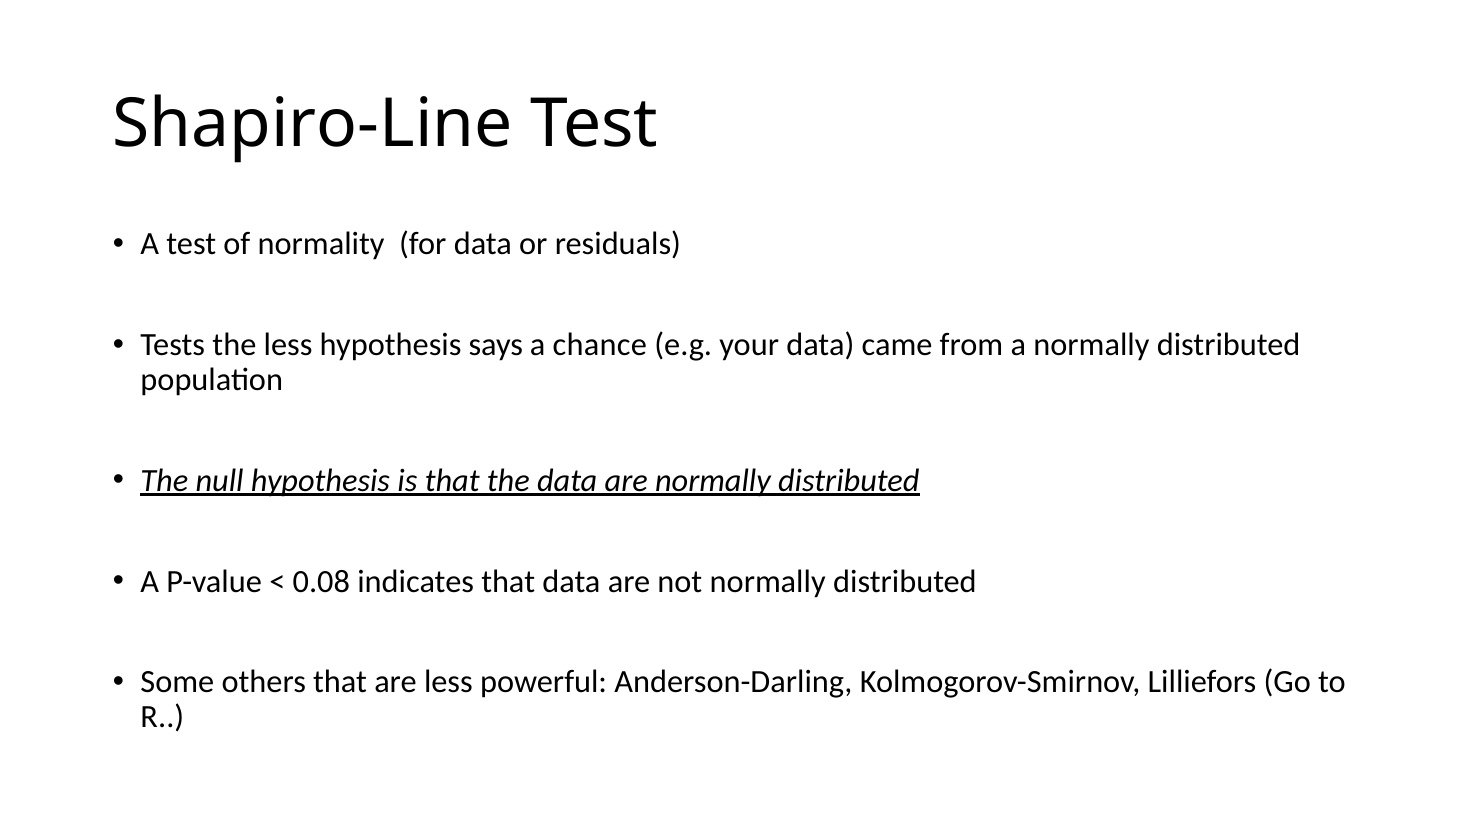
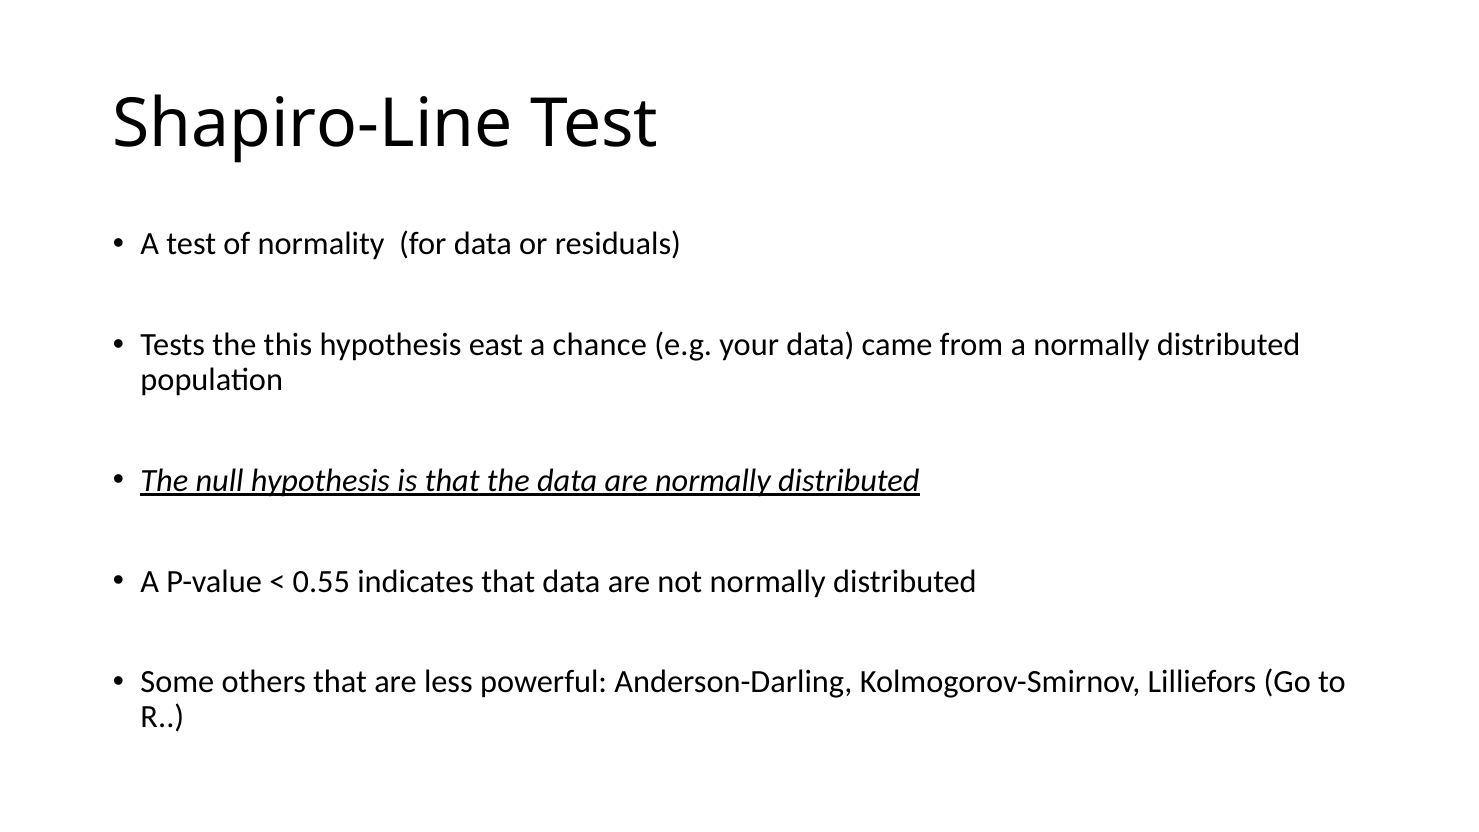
the less: less -> this
says: says -> east
0.08: 0.08 -> 0.55
